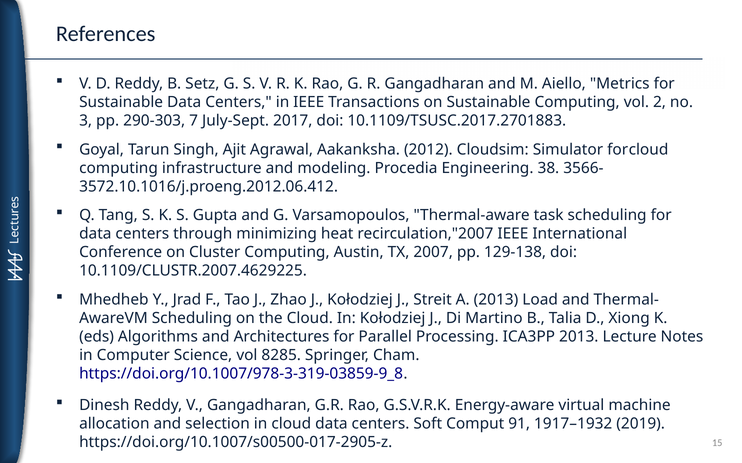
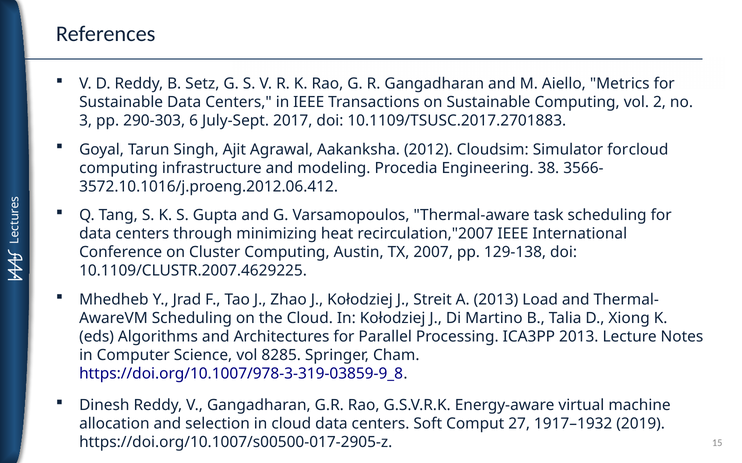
7: 7 -> 6
91: 91 -> 27
